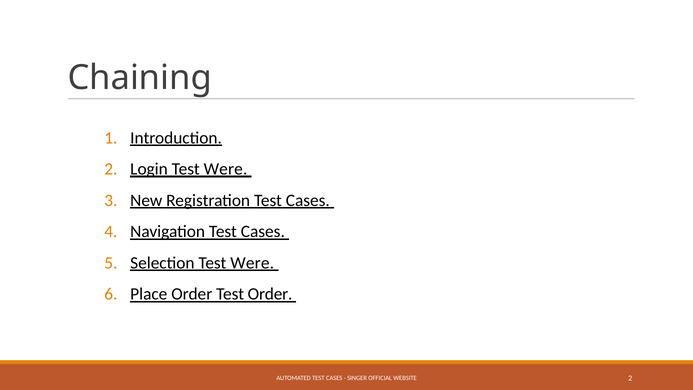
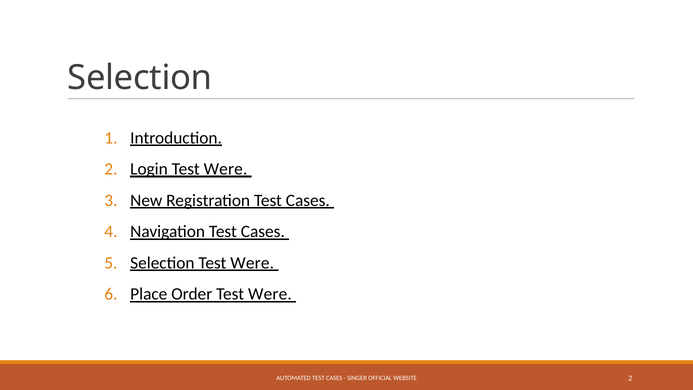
Chaining at (140, 78): Chaining -> Selection
Order Test Order: Order -> Were
